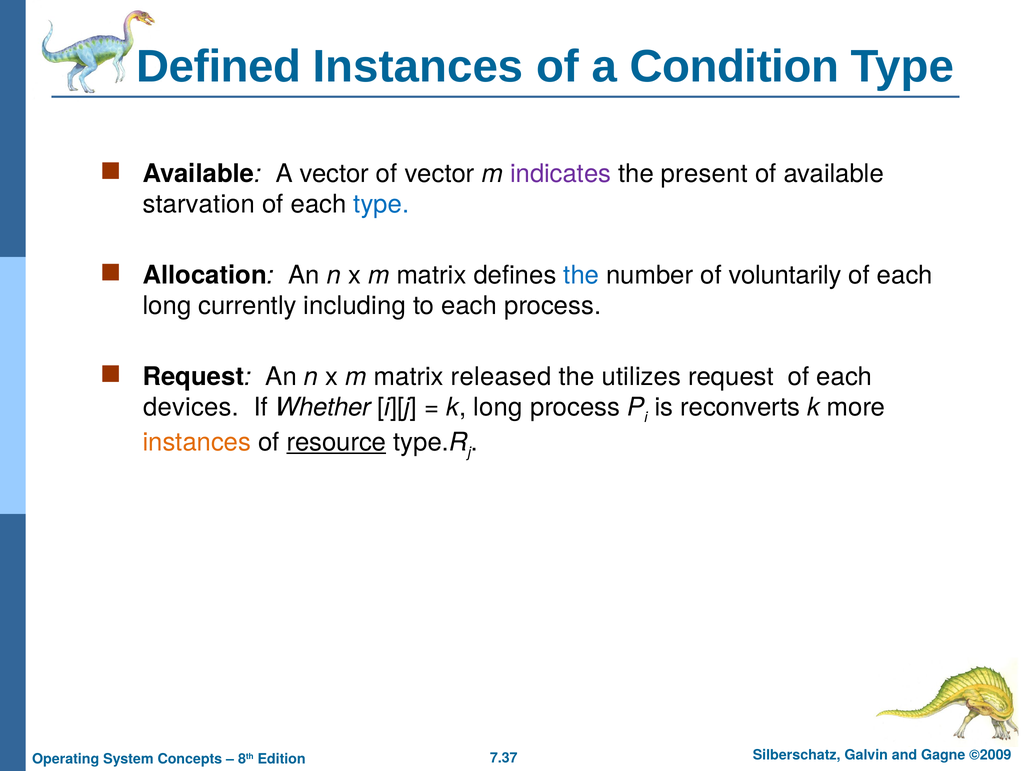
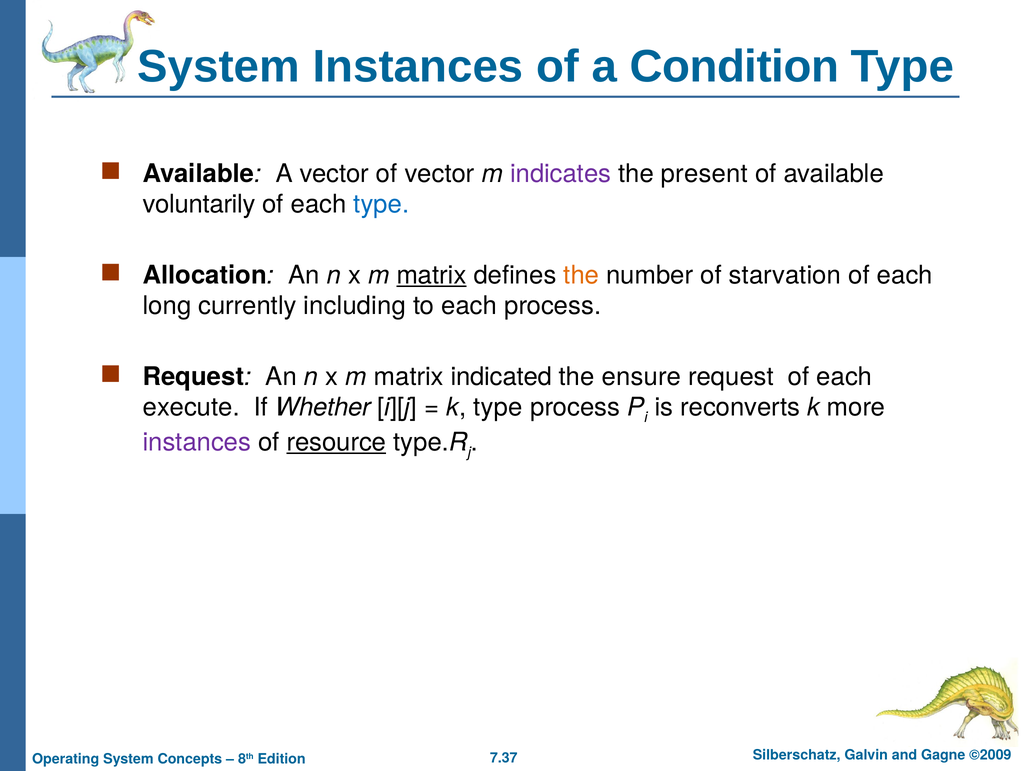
Defined at (219, 67): Defined -> System
starvation: starvation -> voluntarily
matrix at (431, 275) underline: none -> present
the at (581, 275) colour: blue -> orange
voluntarily: voluntarily -> starvation
released: released -> indicated
utilizes: utilizes -> ensure
devices: devices -> execute
k long: long -> type
instances at (197, 442) colour: orange -> purple
